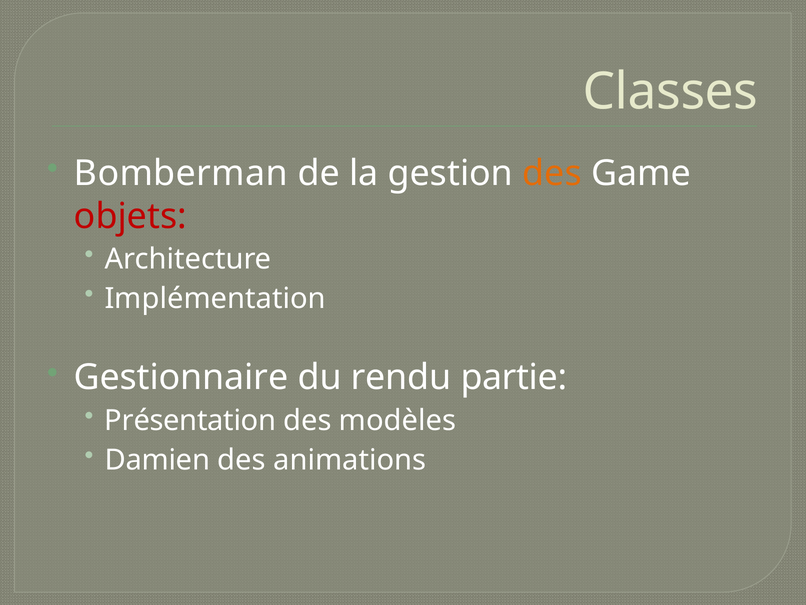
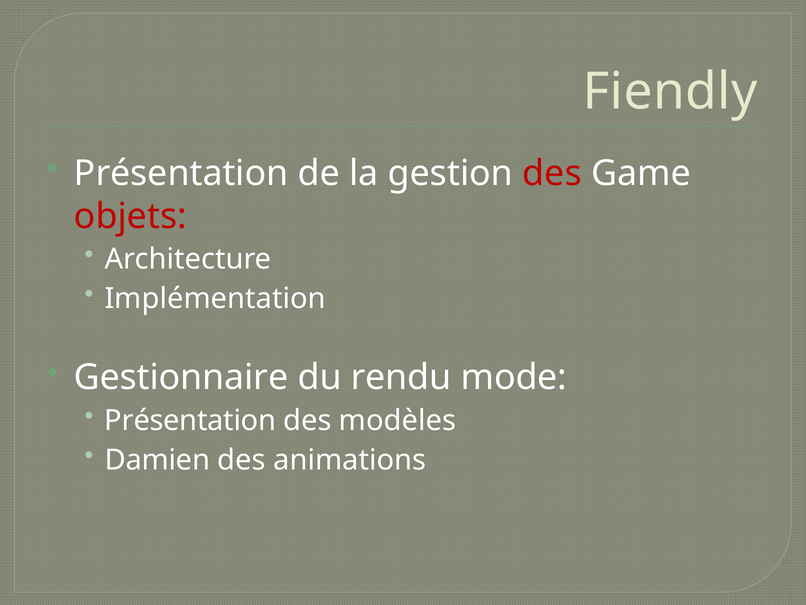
Classes: Classes -> Fiendly
Bomberman at (181, 173): Bomberman -> Présentation
des at (552, 173) colour: orange -> red
partie: partie -> mode
